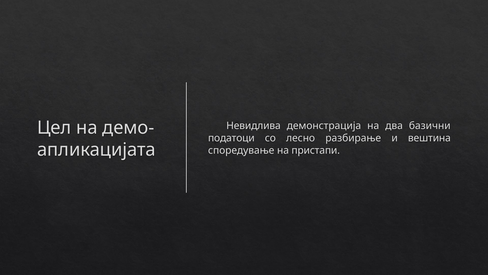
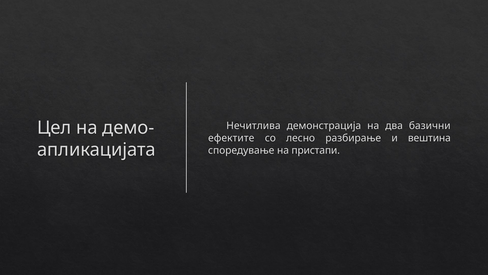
Невидлива: Невидлива -> Нечитлива
податоци: податоци -> ефектите
